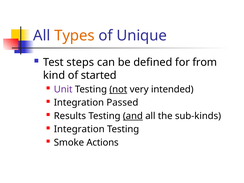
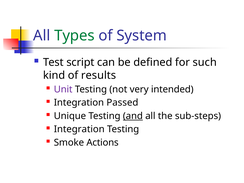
Types colour: orange -> green
Unique: Unique -> System
steps: steps -> script
from: from -> such
started: started -> results
not underline: present -> none
Results: Results -> Unique
sub-kinds: sub-kinds -> sub-steps
